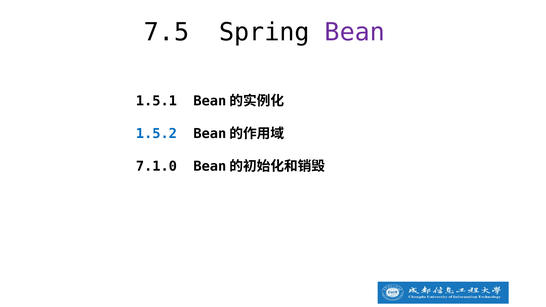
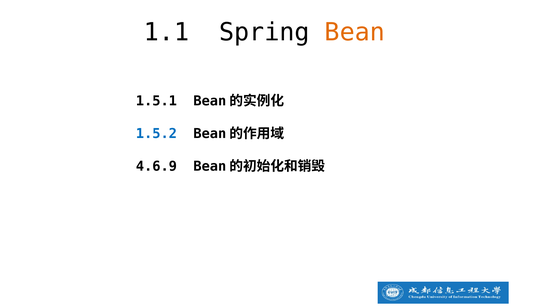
7.5: 7.5 -> 1.1
Bean colour: purple -> orange
7.1.0: 7.1.0 -> 4.6.9
